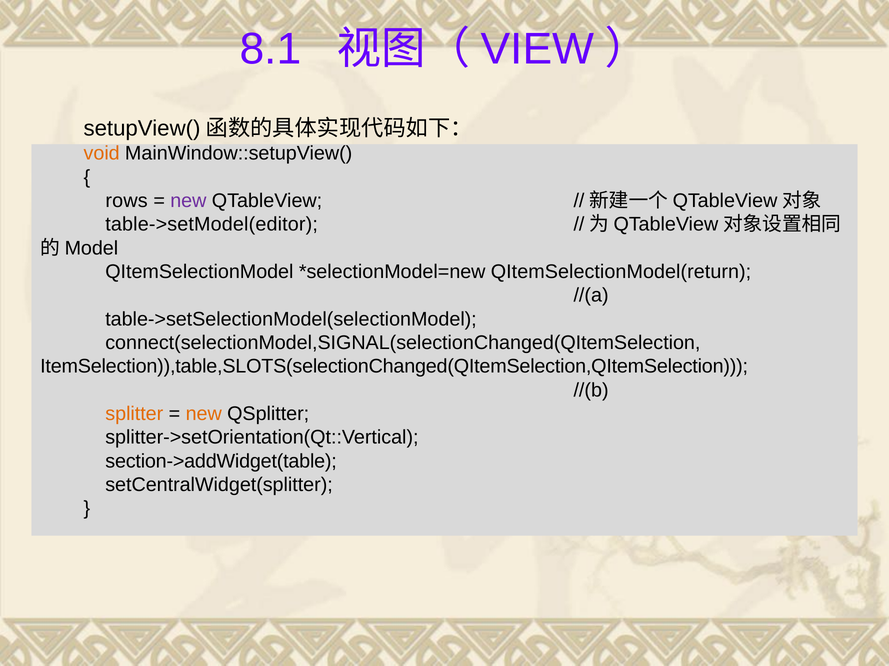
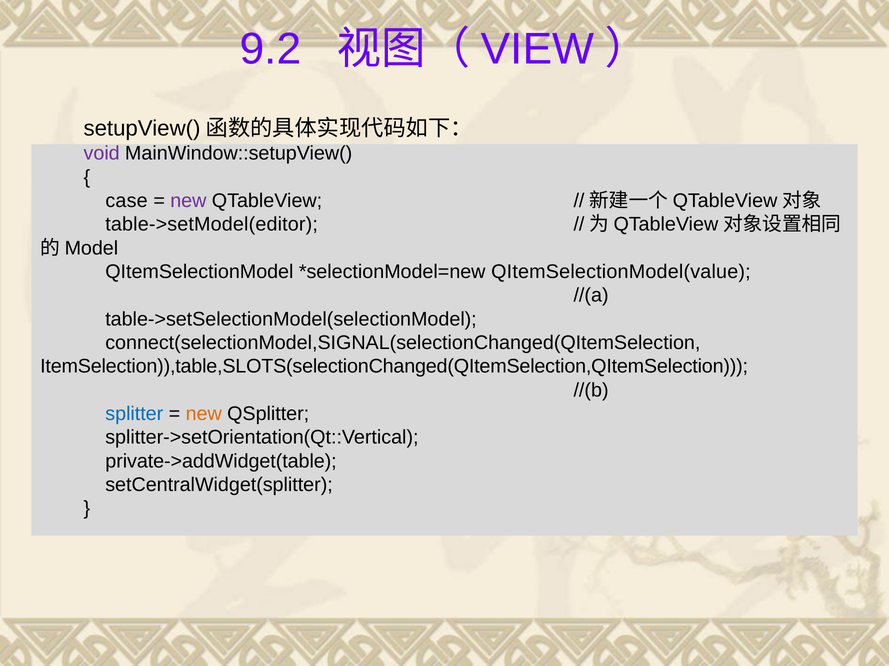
8.1: 8.1 -> 9.2
void colour: orange -> purple
rows: rows -> case
QItemSelectionModel(return: QItemSelectionModel(return -> QItemSelectionModel(value
splitter colour: orange -> blue
section->addWidget(table: section->addWidget(table -> private->addWidget(table
